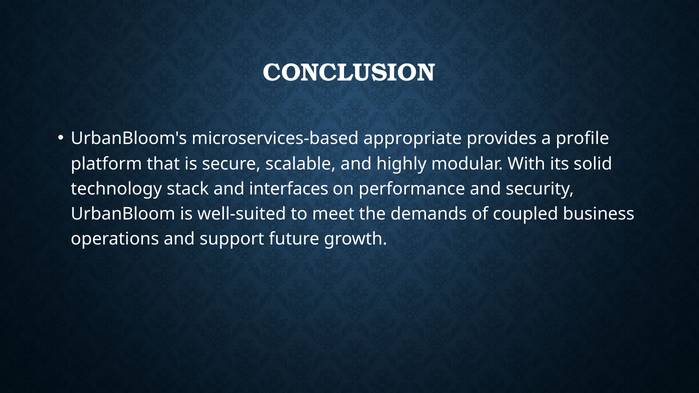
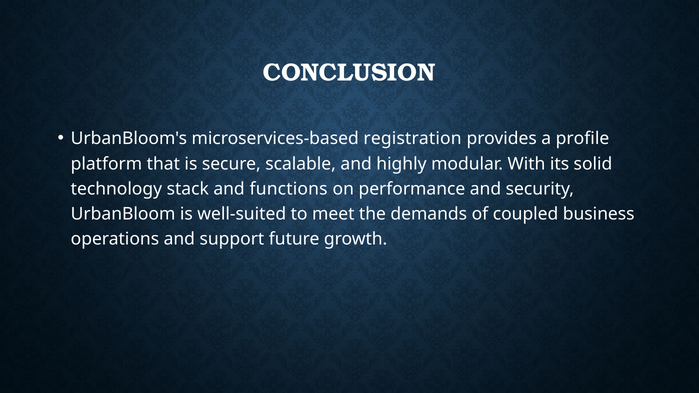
appropriate: appropriate -> registration
interfaces: interfaces -> functions
